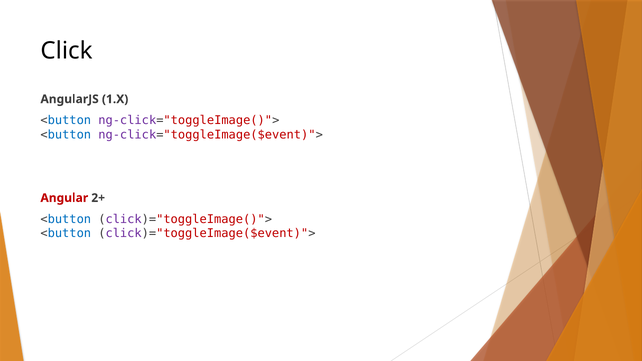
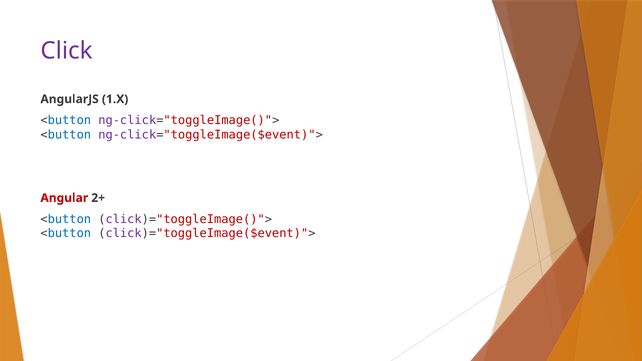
Click colour: black -> purple
